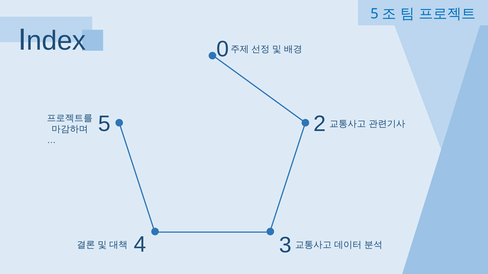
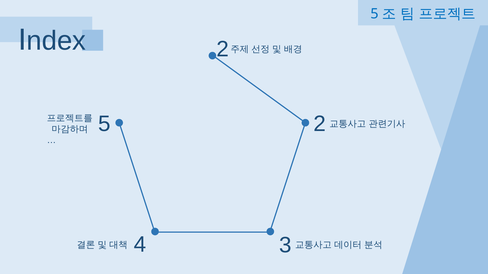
0 at (223, 49): 0 -> 2
